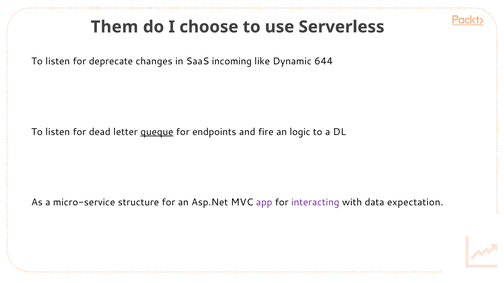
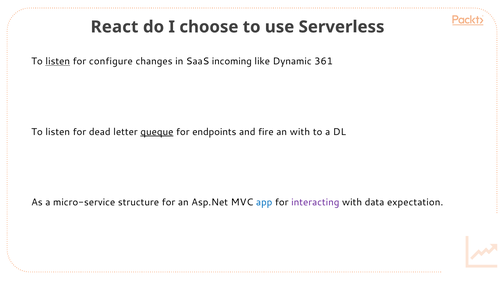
Them: Them -> React
listen at (58, 61) underline: none -> present
deprecate: deprecate -> configure
644: 644 -> 361
an logic: logic -> with
app colour: purple -> blue
